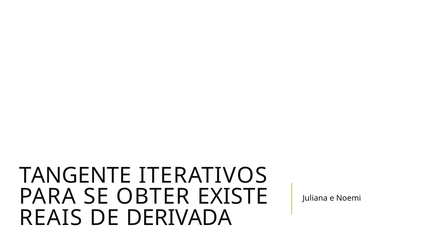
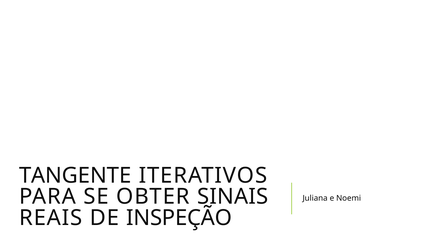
EXISTE: EXISTE -> SINAIS
DERIVADA: DERIVADA -> INSPEÇÃO
